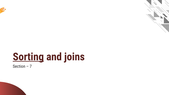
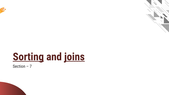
joins underline: none -> present
